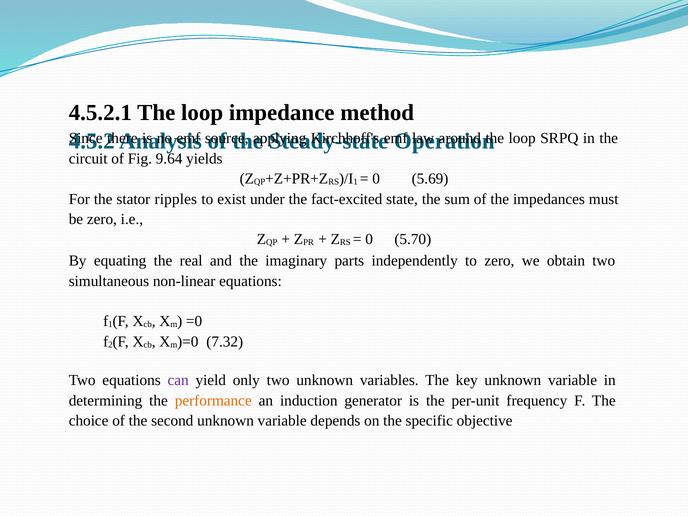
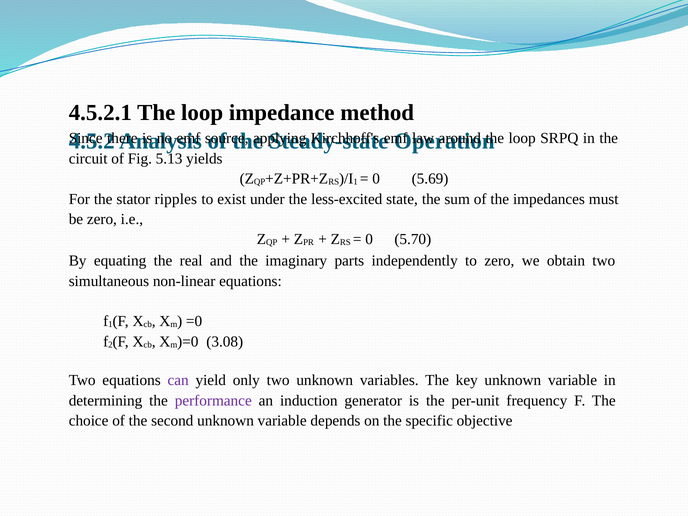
9.64: 9.64 -> 5.13
fact-excited: fact-excited -> less-excited
7.32: 7.32 -> 3.08
performance colour: orange -> purple
